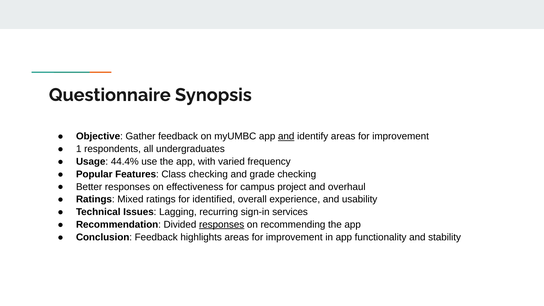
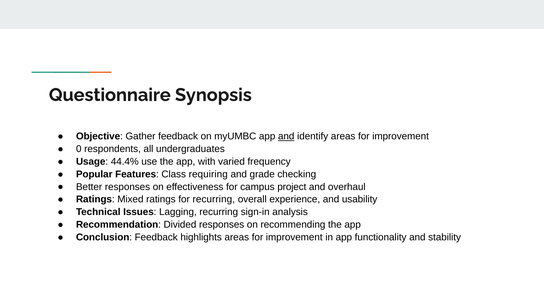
1: 1 -> 0
Class checking: checking -> requiring
for identified: identified -> recurring
services: services -> analysis
responses at (222, 225) underline: present -> none
